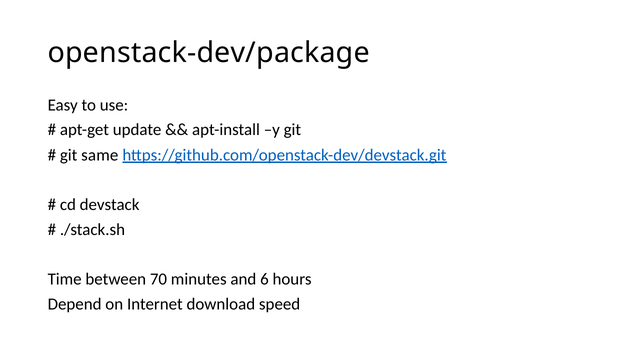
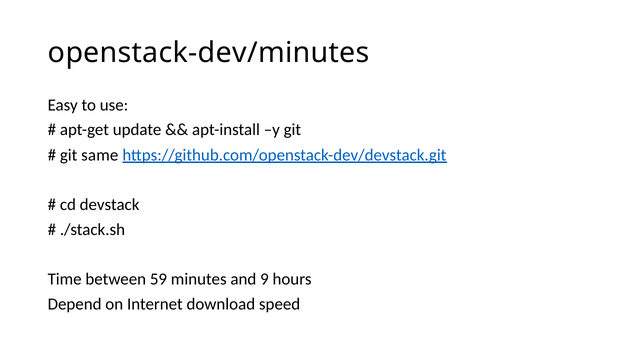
openstack-dev/package: openstack-dev/package -> openstack-dev/minutes
70: 70 -> 59
6: 6 -> 9
